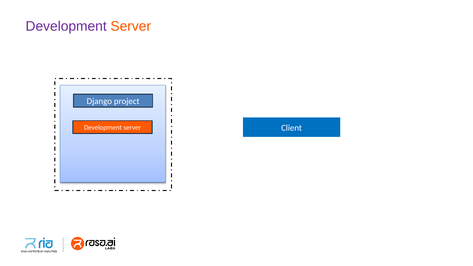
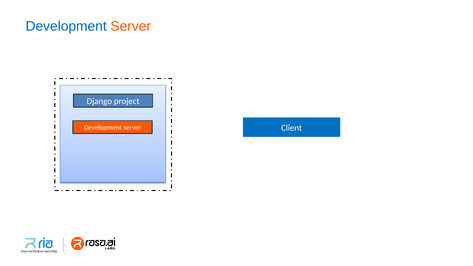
Development at (66, 26) colour: purple -> blue
